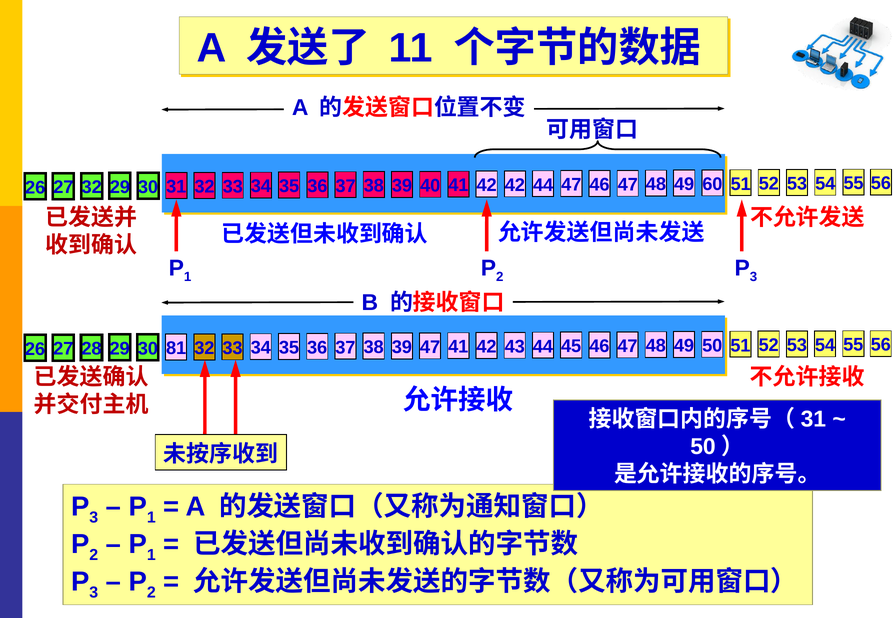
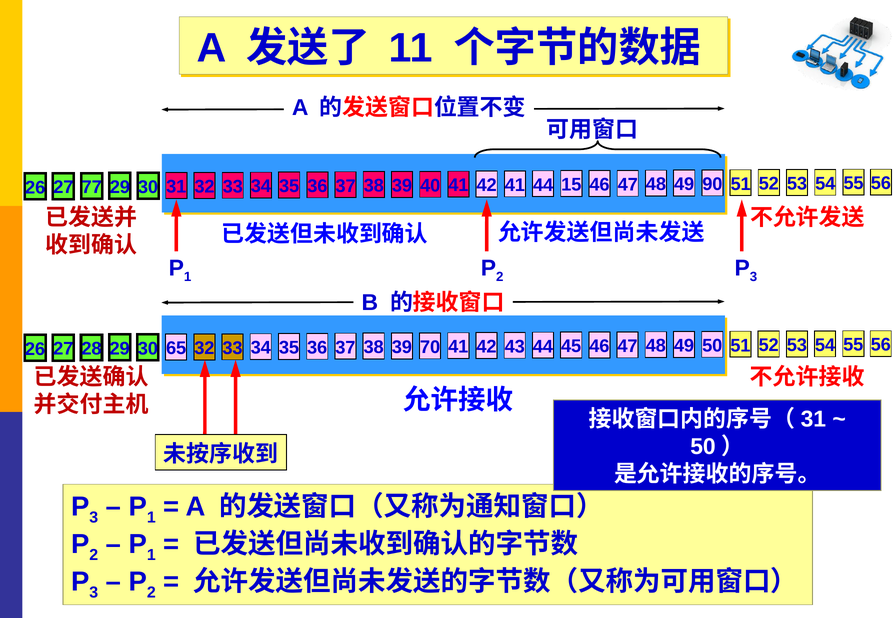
27 32: 32 -> 77
42 42: 42 -> 41
44 47: 47 -> 15
60: 60 -> 90
81: 81 -> 65
39 47: 47 -> 70
